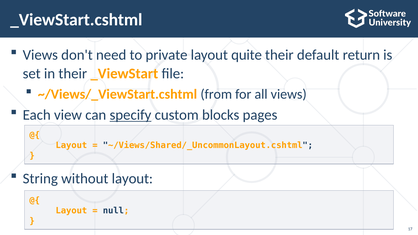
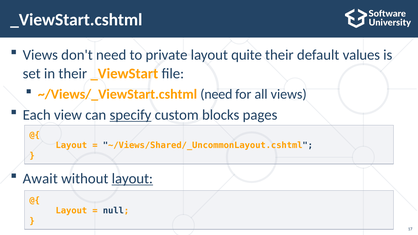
return: return -> values
~/Views/_ViewStart.cshtml from: from -> need
String: String -> Await
layout at (132, 179) underline: none -> present
